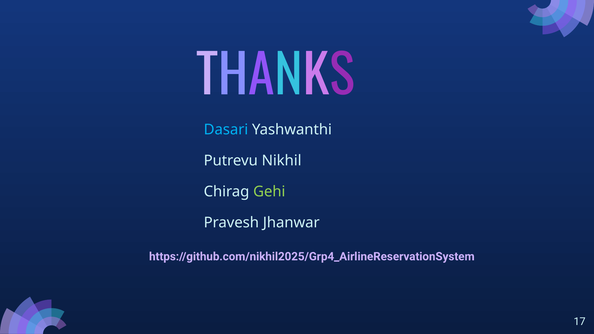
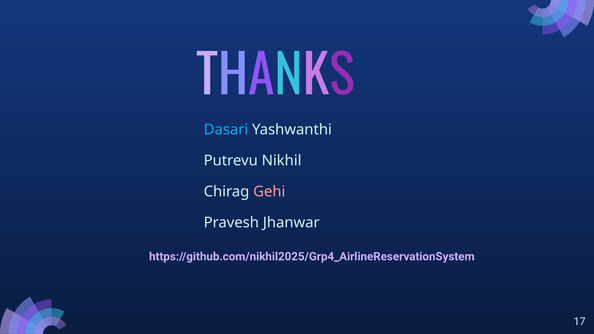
Gehi colour: light green -> pink
